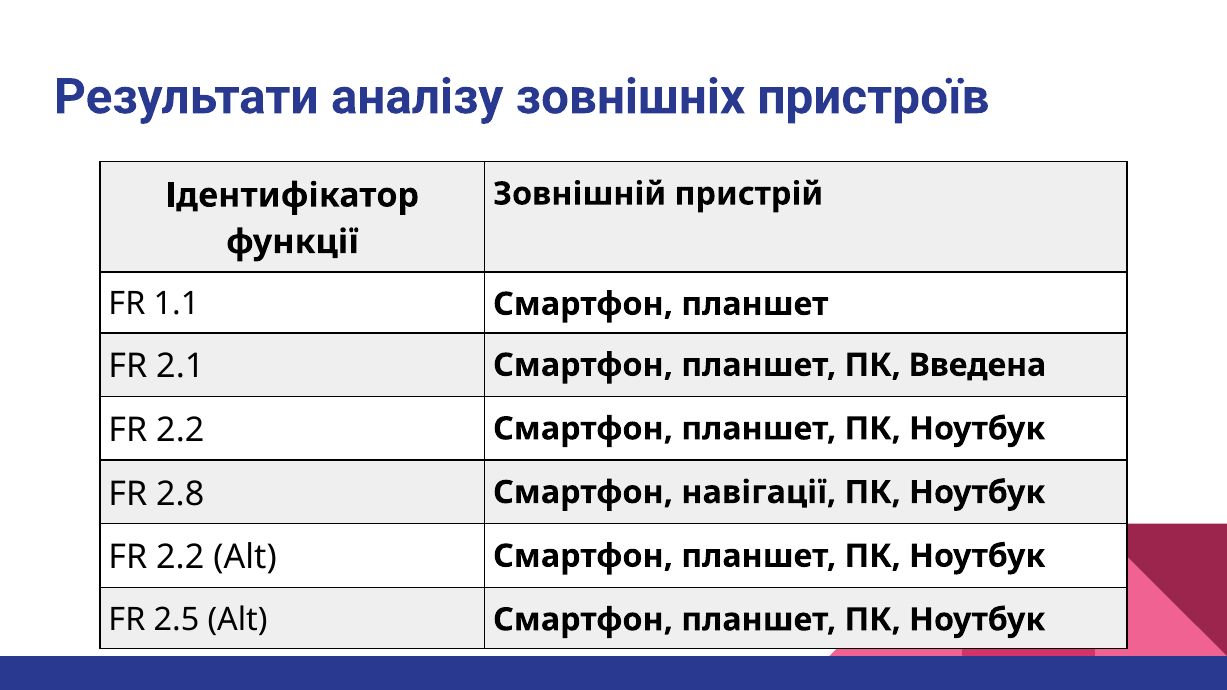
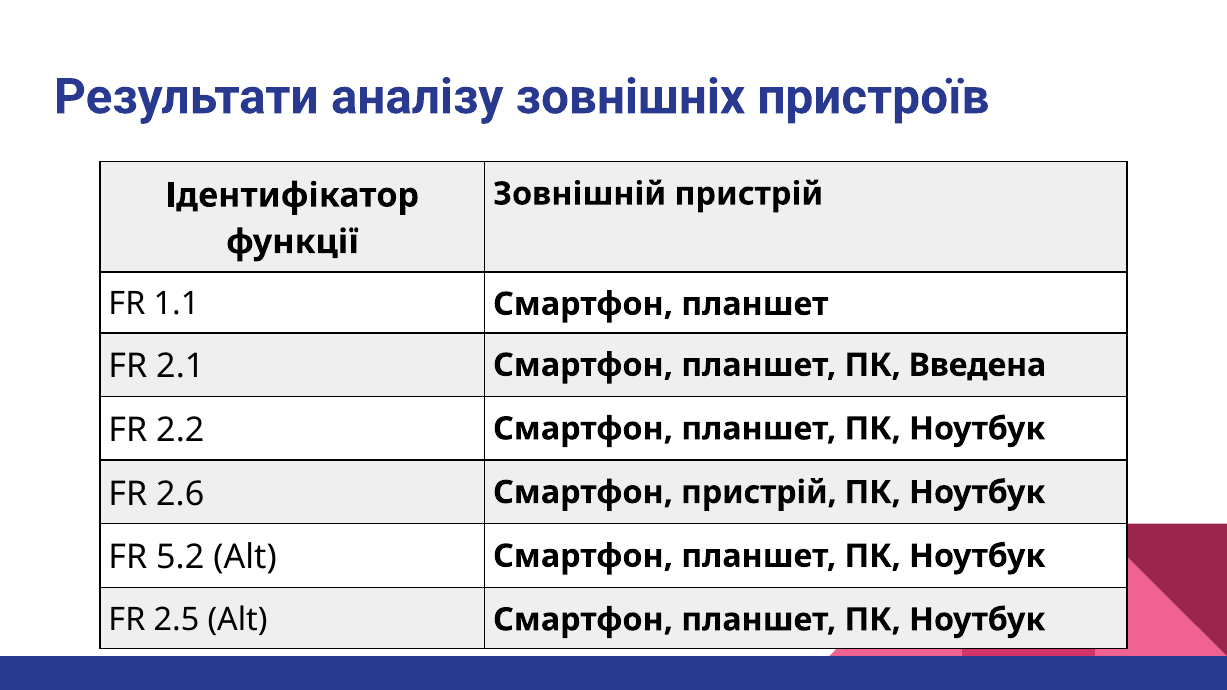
2.8: 2.8 -> 2.6
Смартфон навігації: навігації -> пристрій
2.2 at (180, 558): 2.2 -> 5.2
